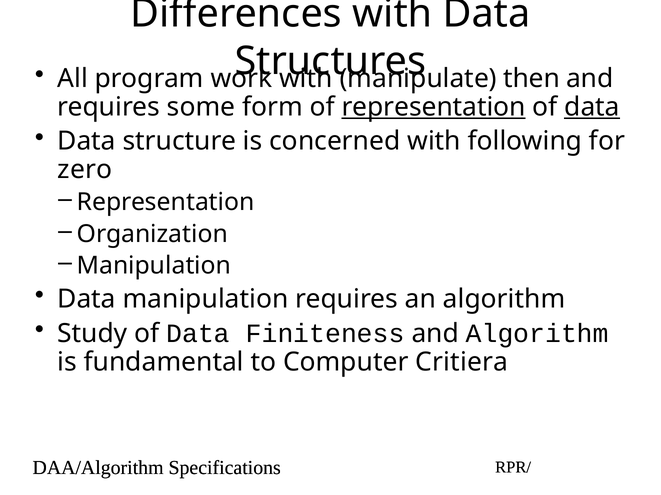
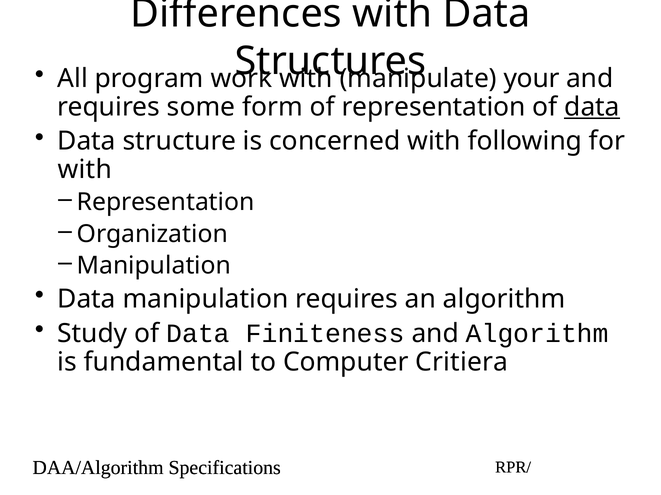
then: then -> your
representation at (434, 107) underline: present -> none
zero at (85, 170): zero -> with
